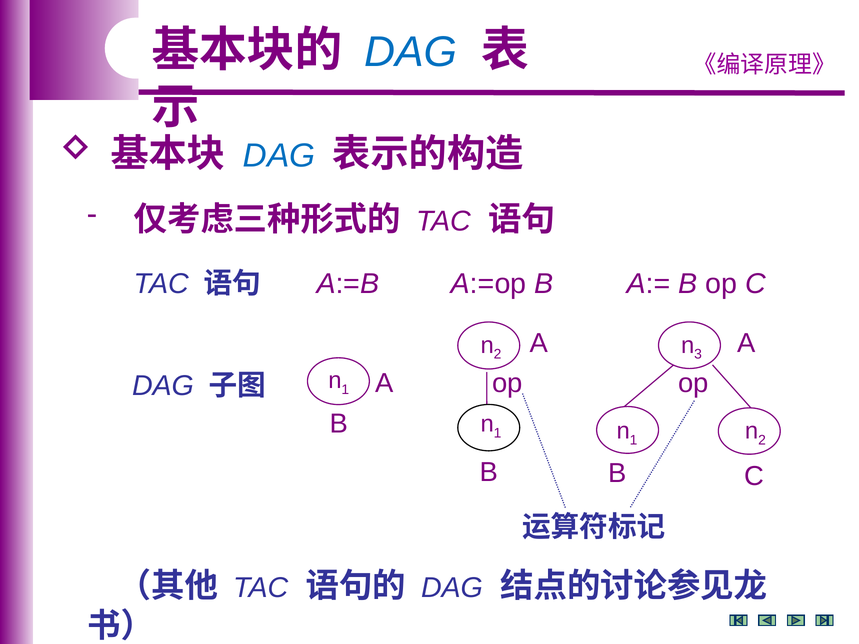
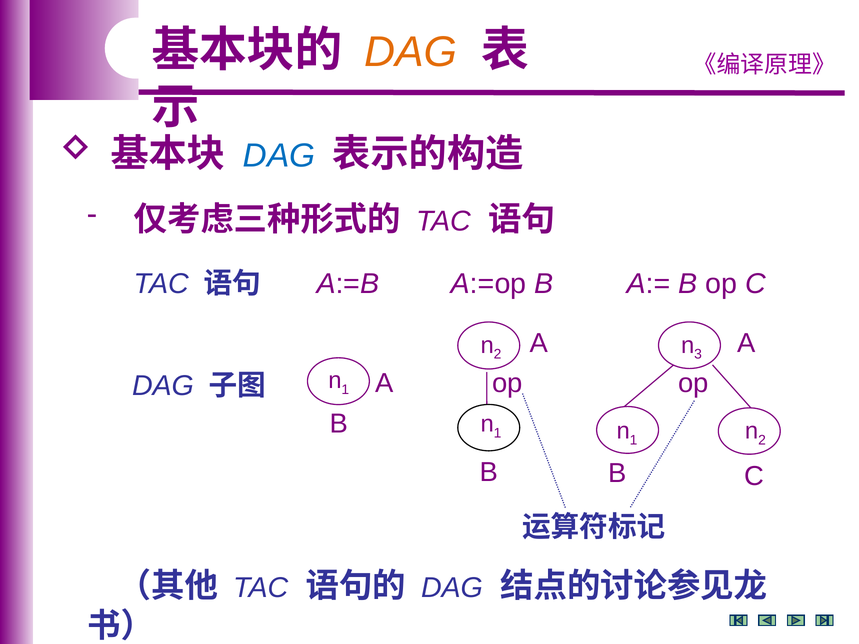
DAG at (411, 52) colour: blue -> orange
